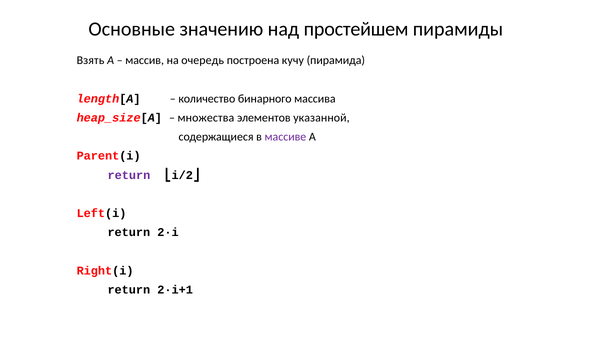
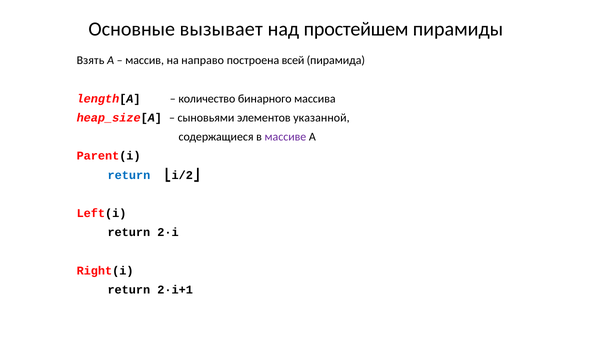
значению: значению -> вызывает
очередь: очередь -> направо
кучу: кучу -> всей
множества: множества -> сыновьями
return at (129, 175) colour: purple -> blue
